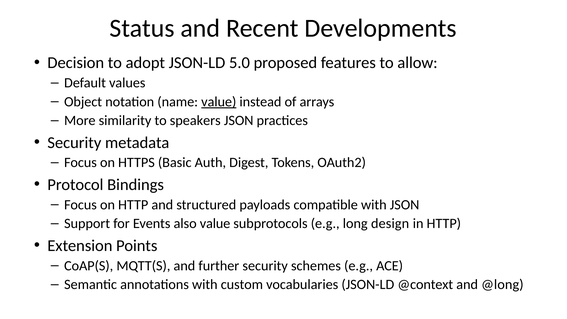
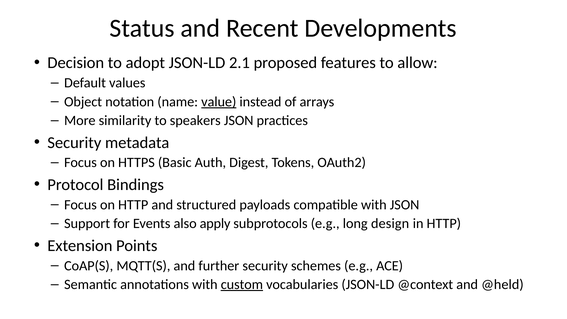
5.0: 5.0 -> 2.1
also value: value -> apply
custom underline: none -> present
@long: @long -> @held
